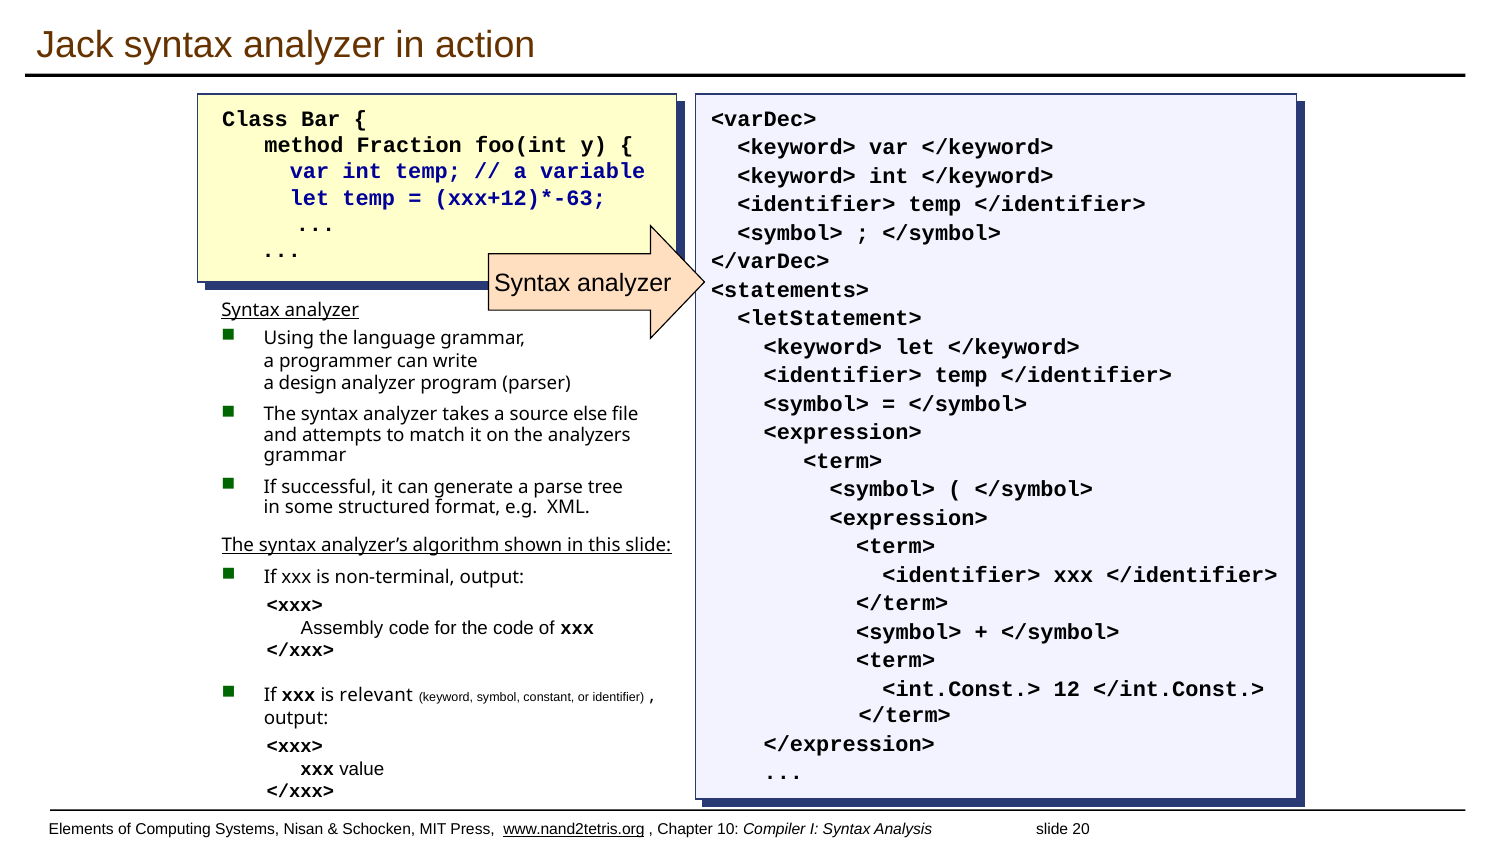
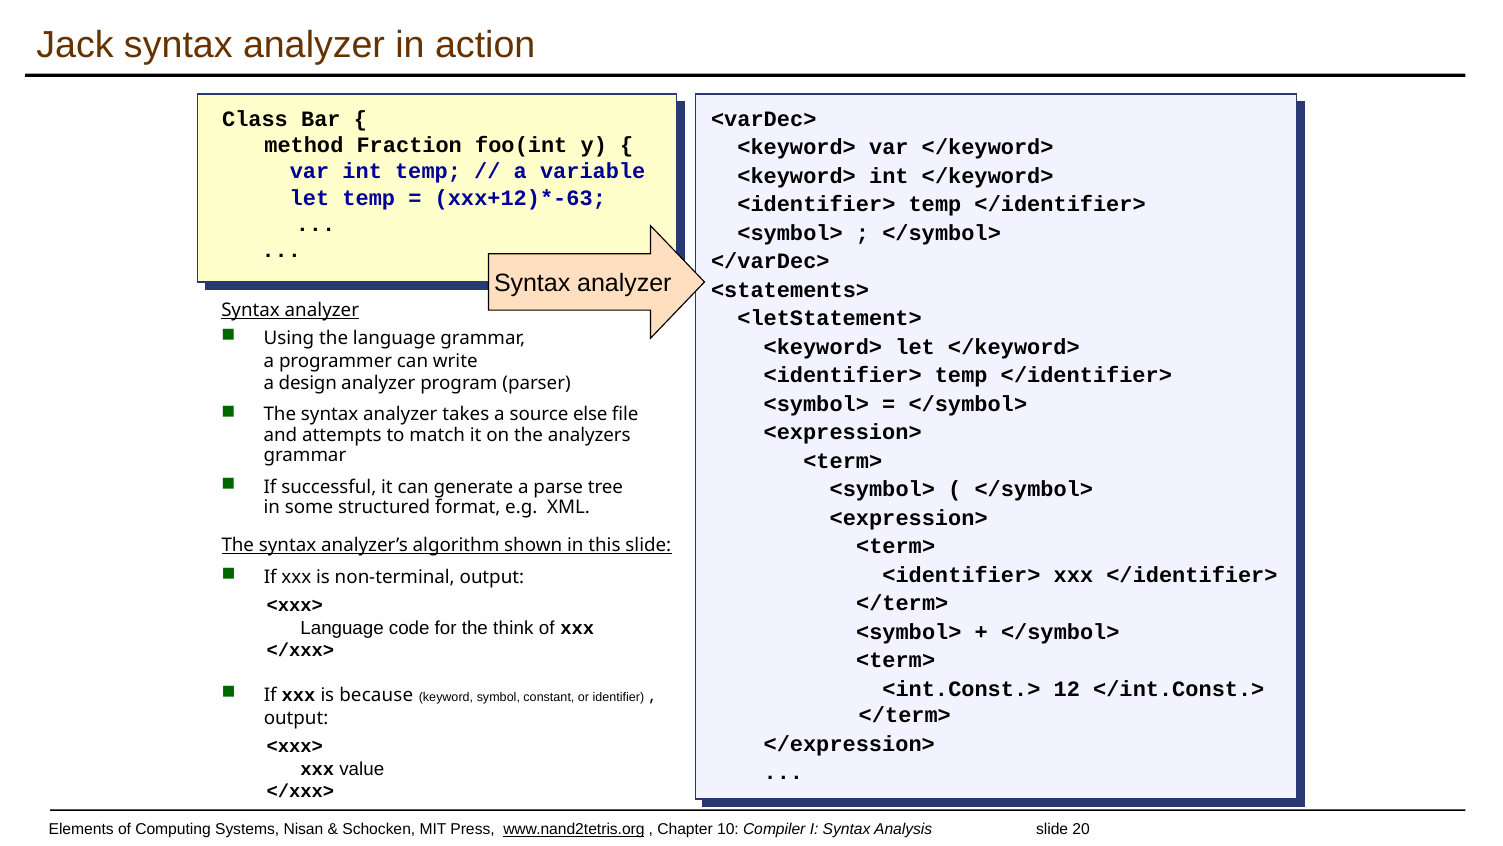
Assembly at (342, 627): Assembly -> Language
the code: code -> think
relevant: relevant -> because
